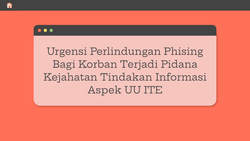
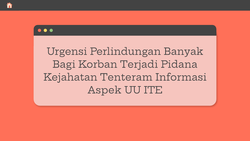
Phising: Phising -> Banyak
Tindakan: Tindakan -> Tenteram
